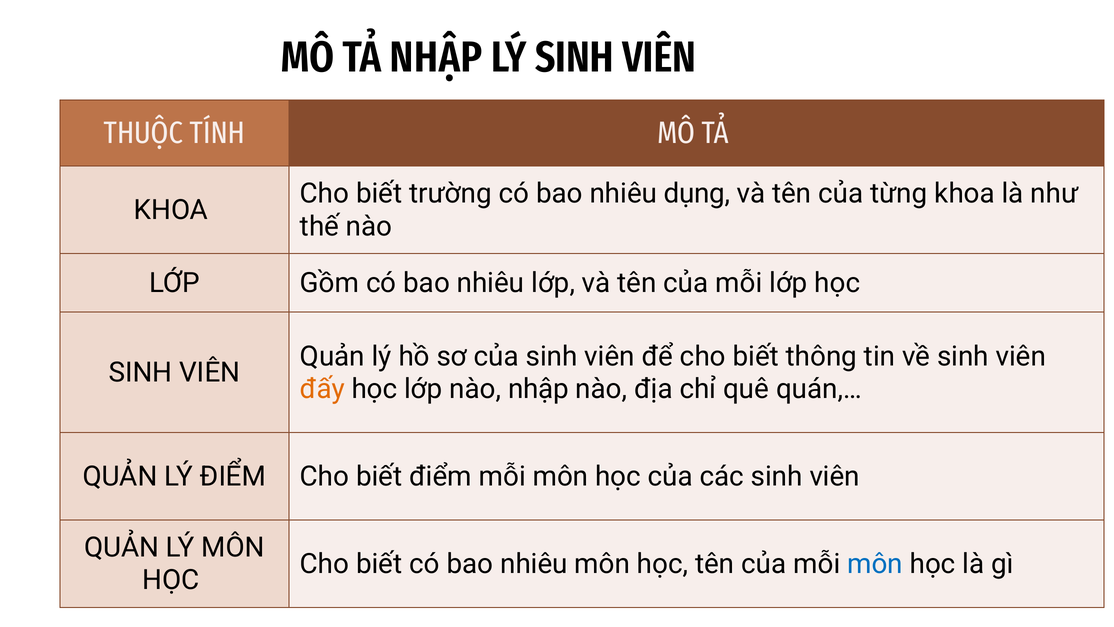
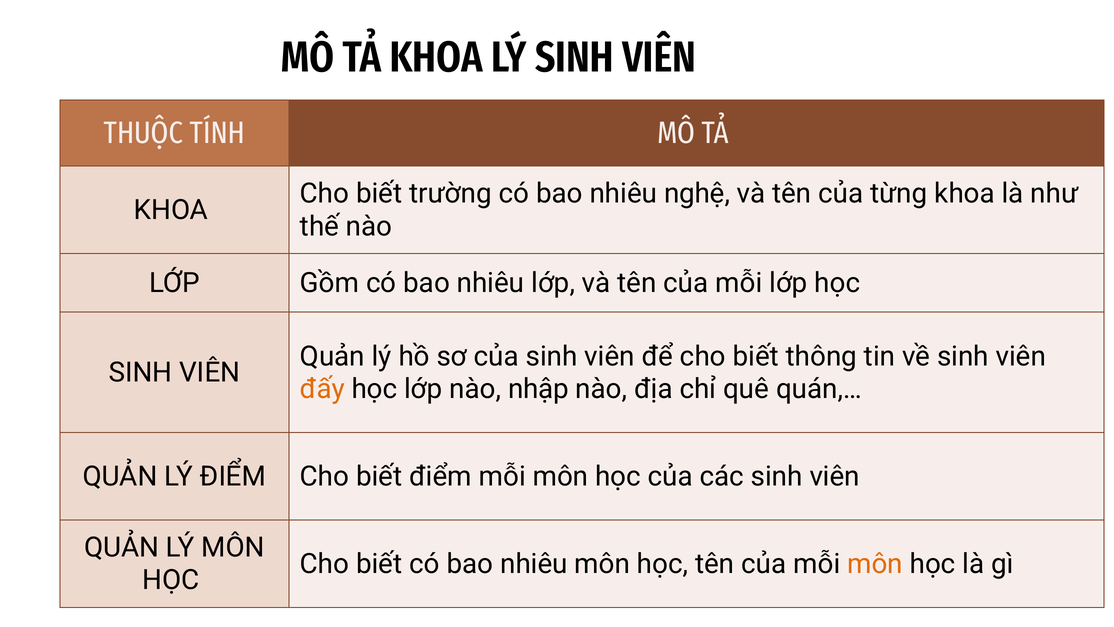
NHẬP at (436, 57): NHẬP -> KHOA
dụng: dụng -> nghệ
môn at (875, 564) colour: blue -> orange
